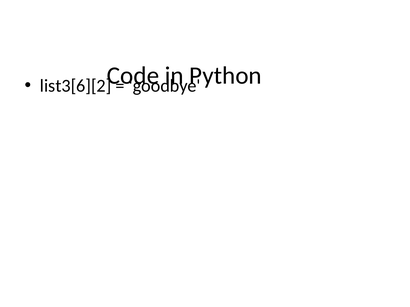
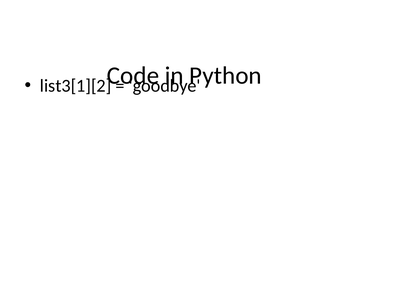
list3[6][2: list3[6][2 -> list3[1][2
